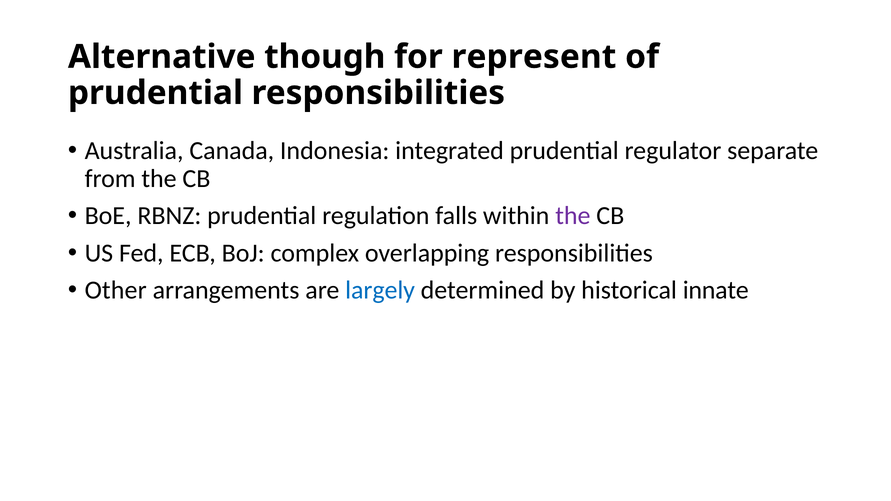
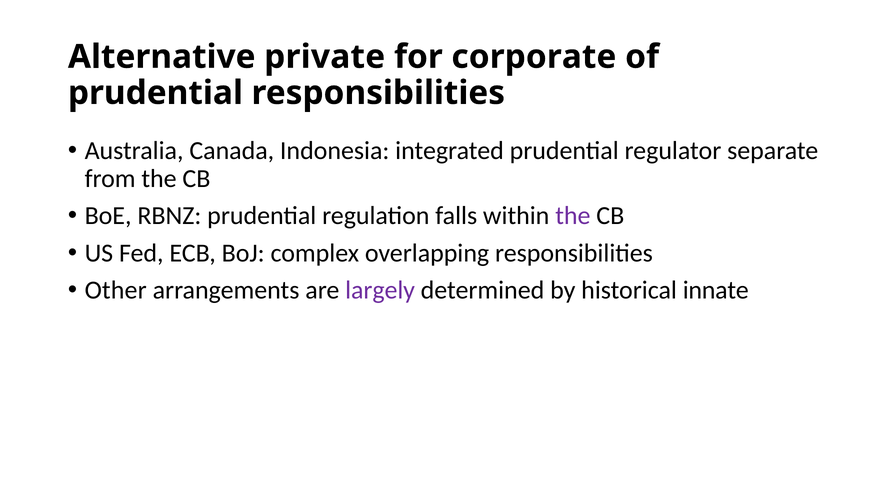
though: though -> private
represent: represent -> corporate
largely colour: blue -> purple
